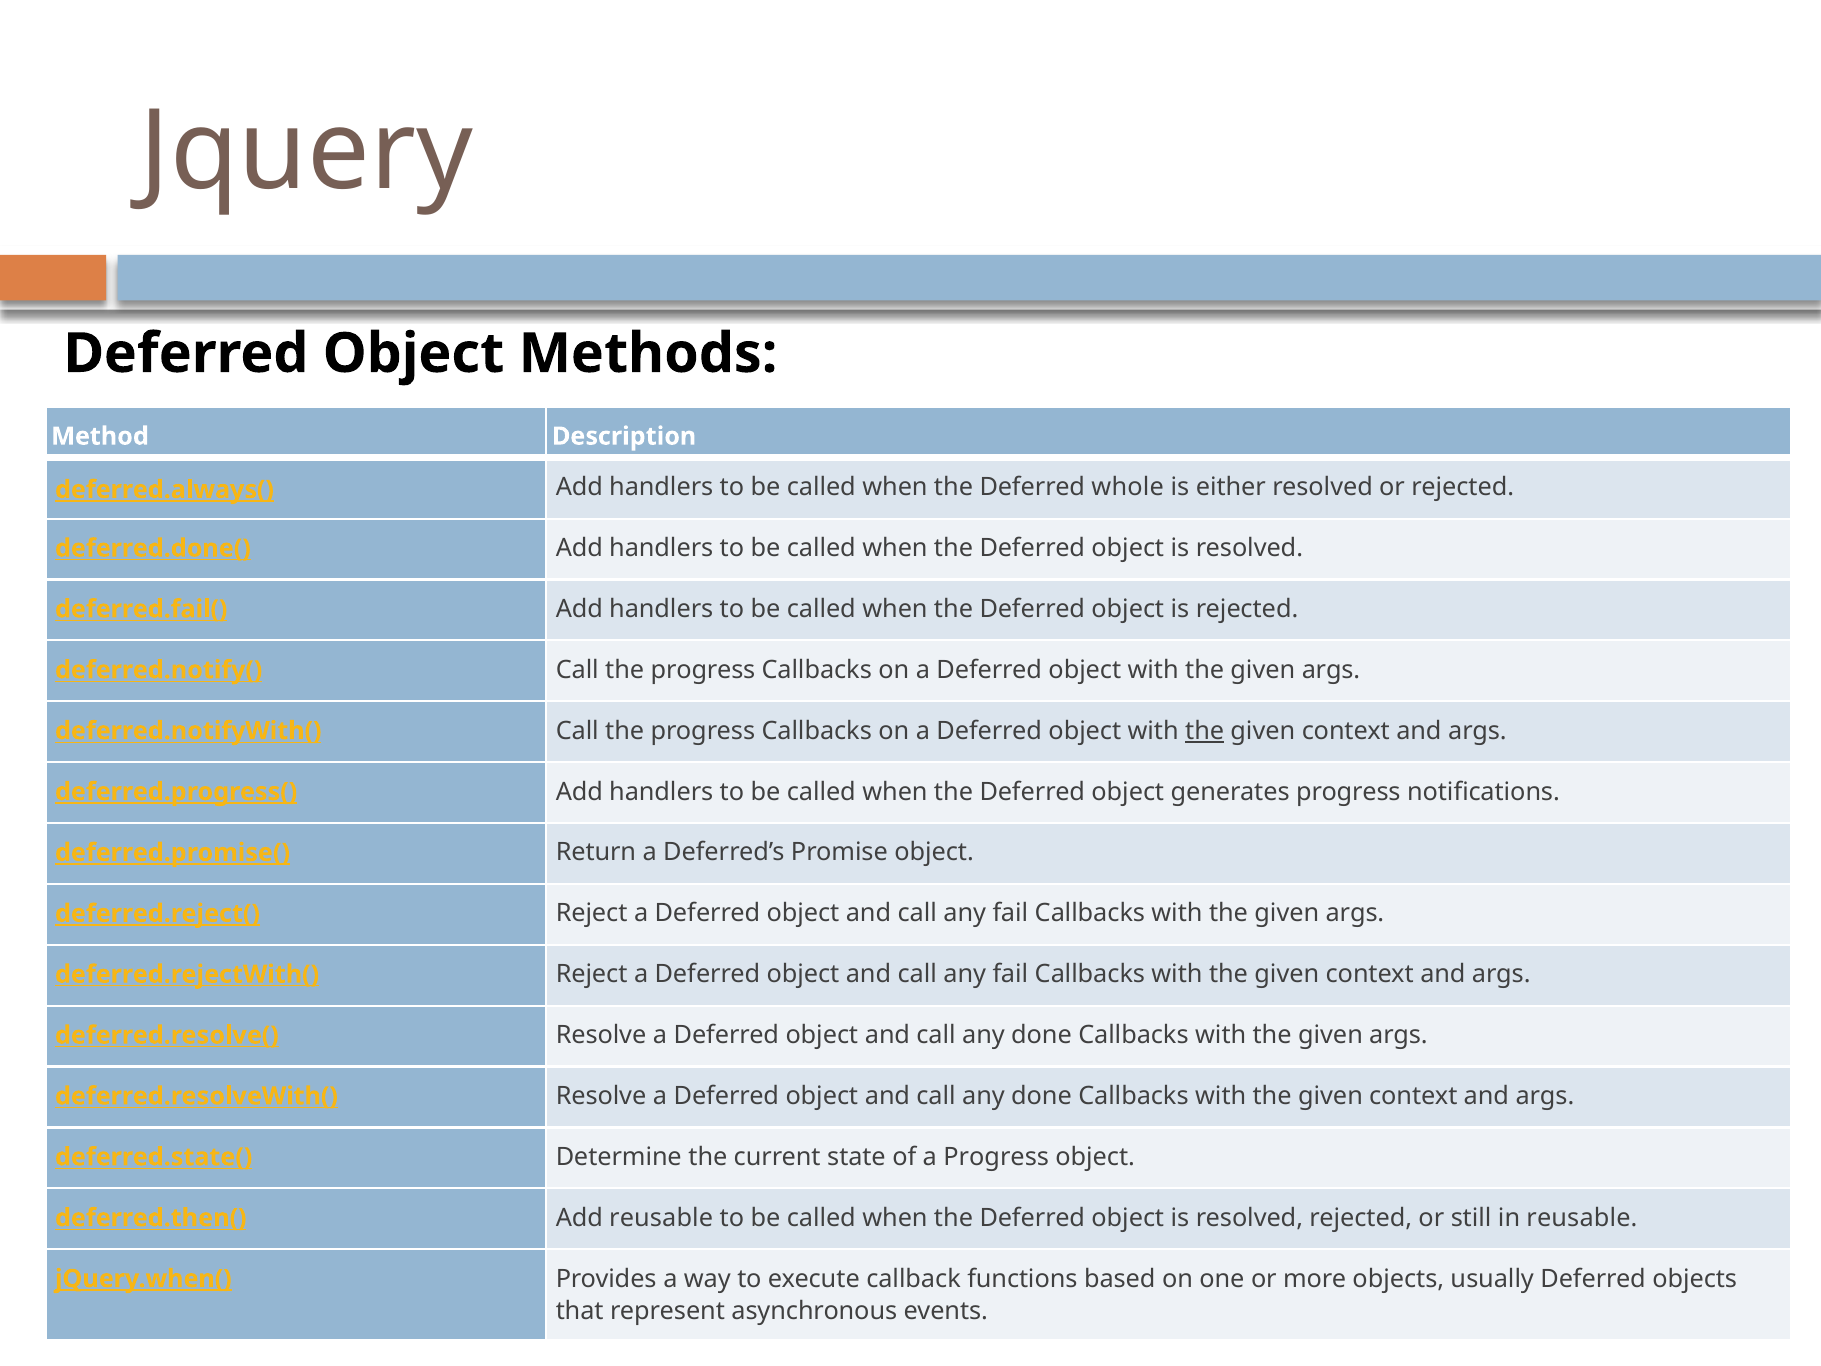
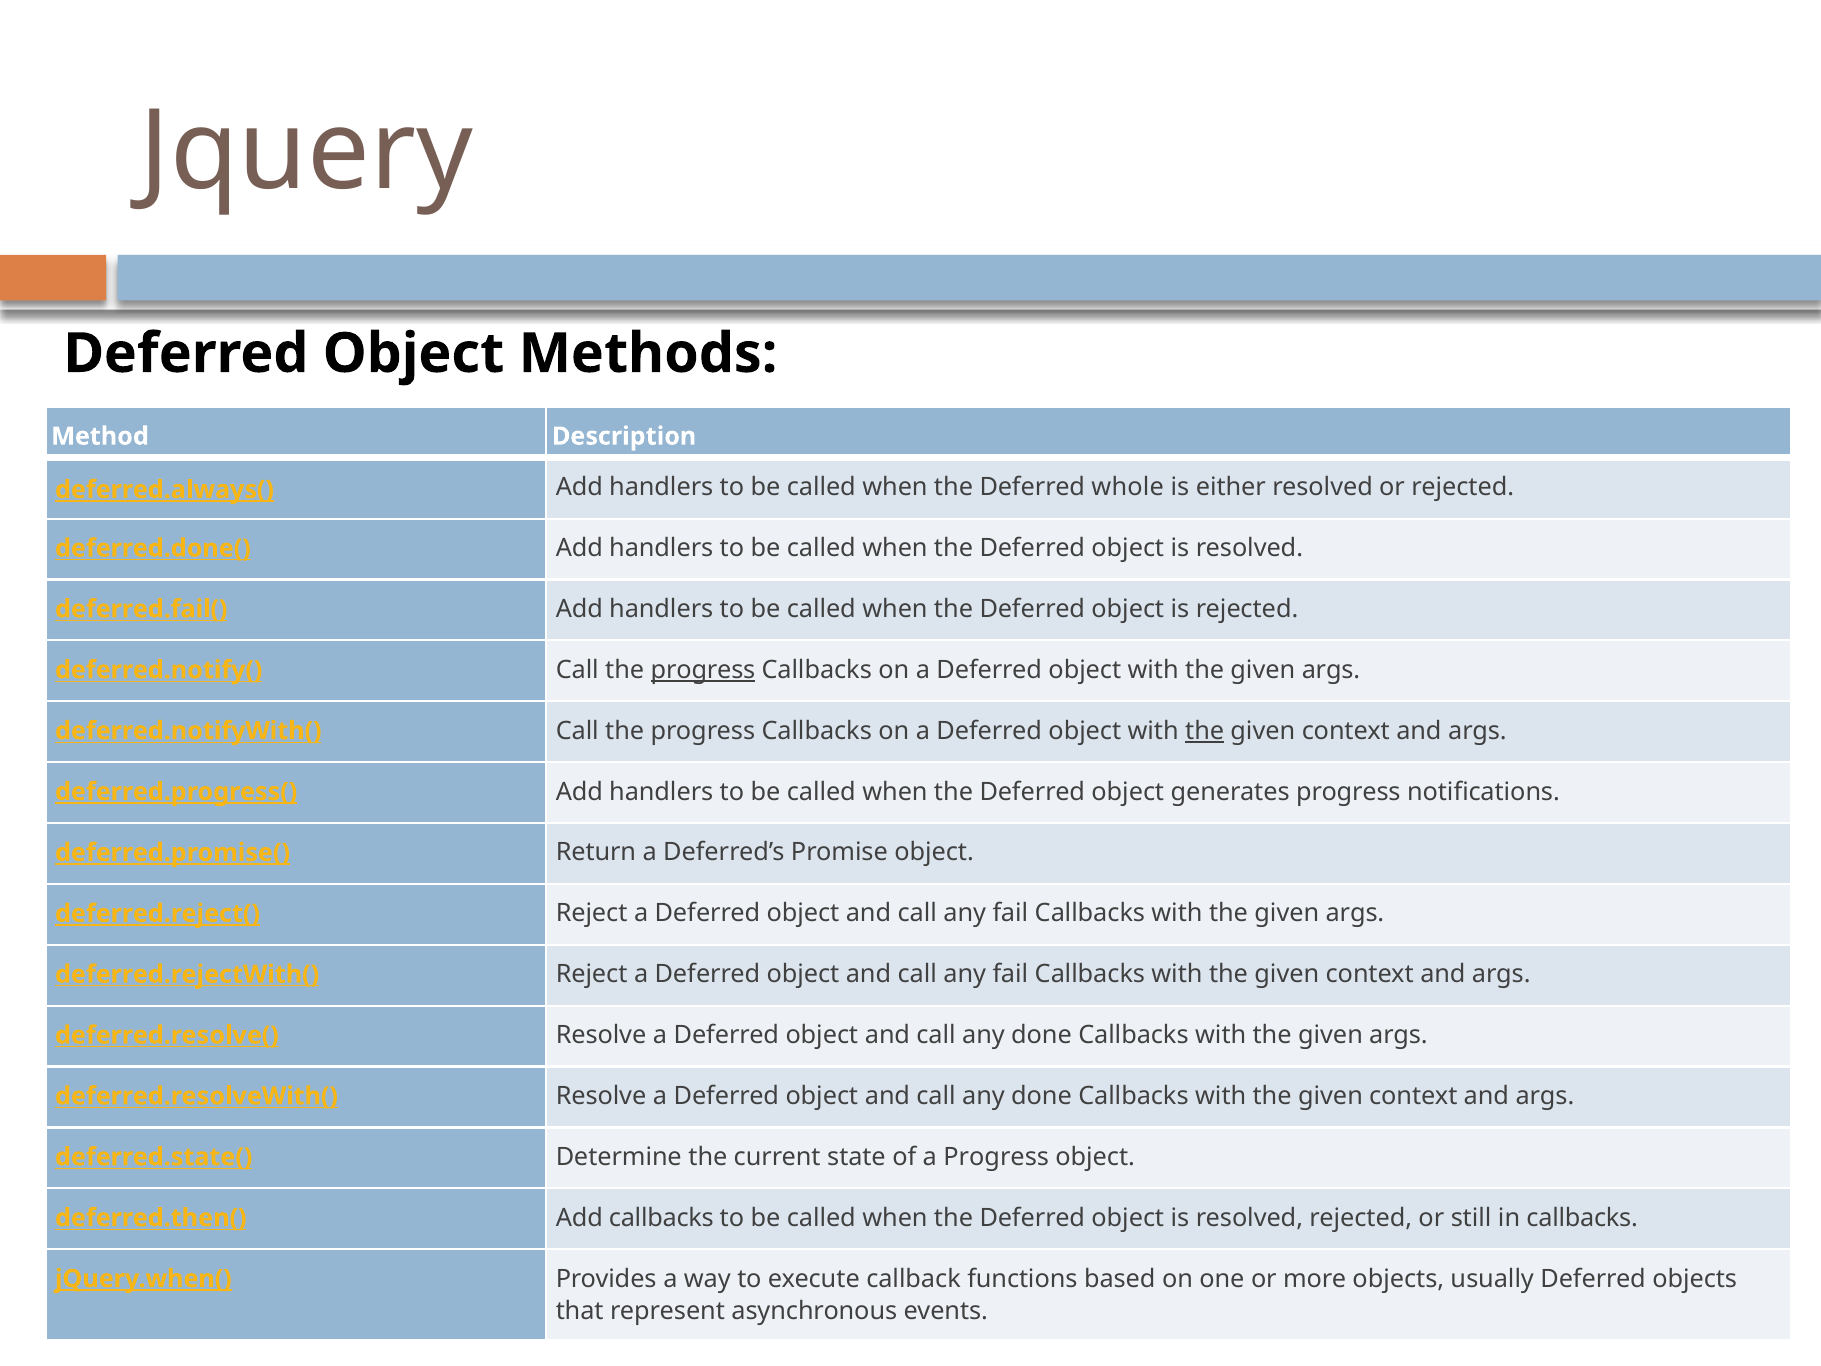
progress at (703, 670) underline: none -> present
Add reusable: reusable -> callbacks
in reusable: reusable -> callbacks
